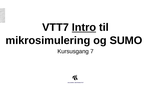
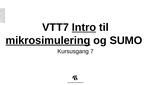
mikrosimulering underline: none -> present
